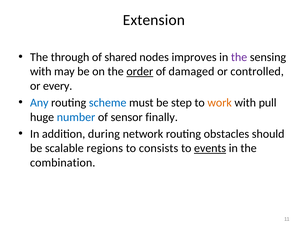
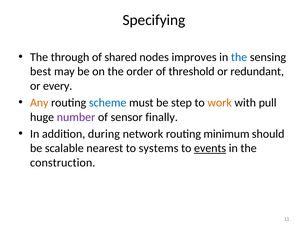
Extension: Extension -> Specifying
the at (239, 57) colour: purple -> blue
with at (41, 72): with -> best
order underline: present -> none
damaged: damaged -> threshold
controlled: controlled -> redundant
Any colour: blue -> orange
number colour: blue -> purple
obstacles: obstacles -> minimum
regions: regions -> nearest
consists: consists -> systems
combination: combination -> construction
